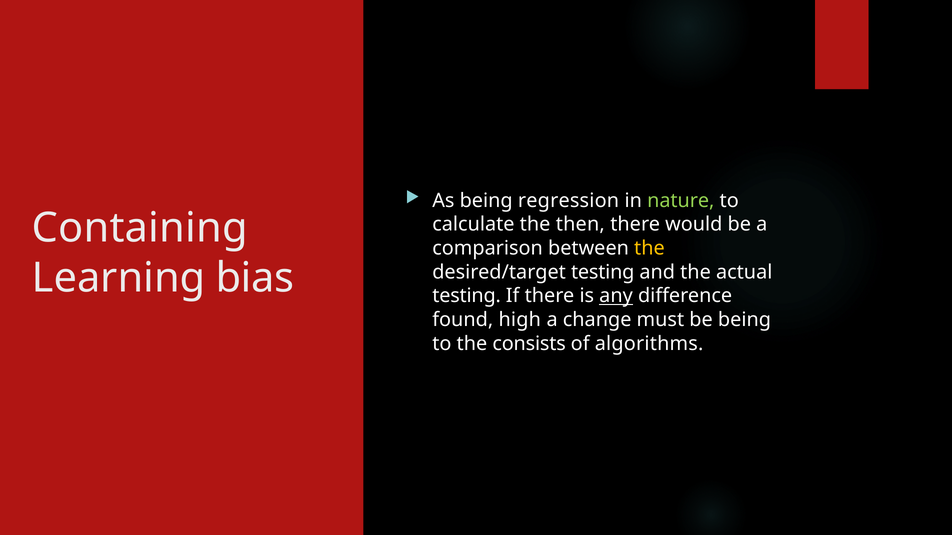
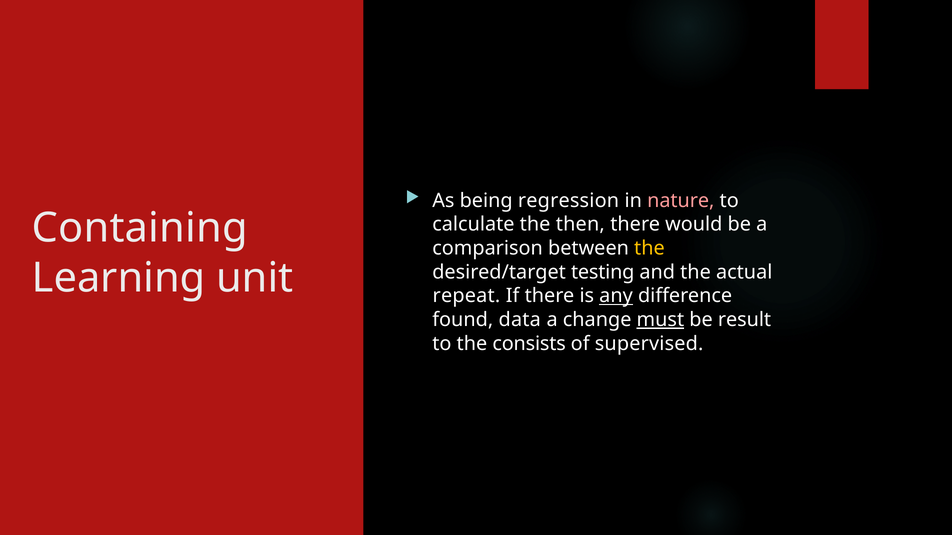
nature colour: light green -> pink
bias: bias -> unit
testing at (467, 296): testing -> repeat
high: high -> data
must underline: none -> present
be being: being -> result
algorithms: algorithms -> supervised
